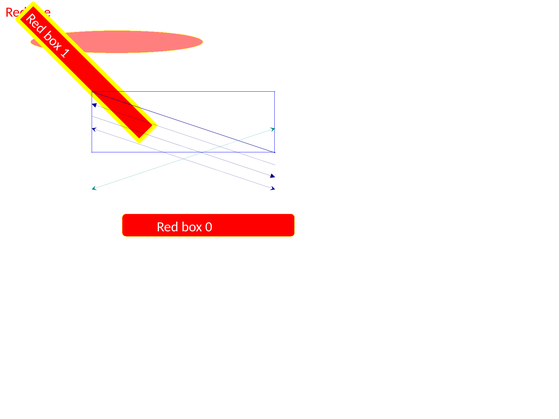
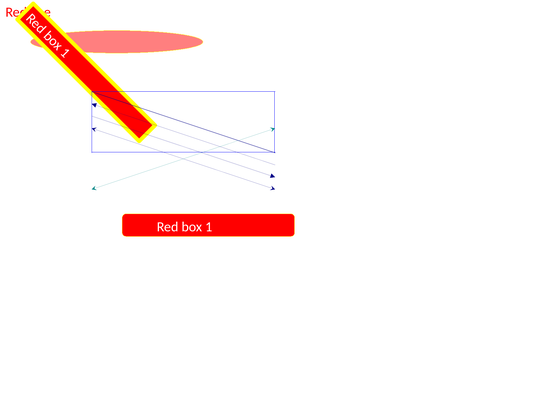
box 0: 0 -> 1
